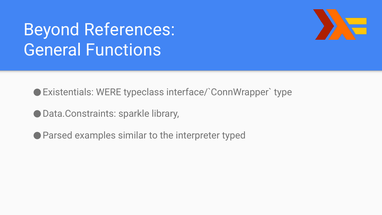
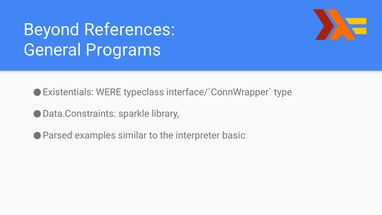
Functions: Functions -> Programs
typed: typed -> basic
